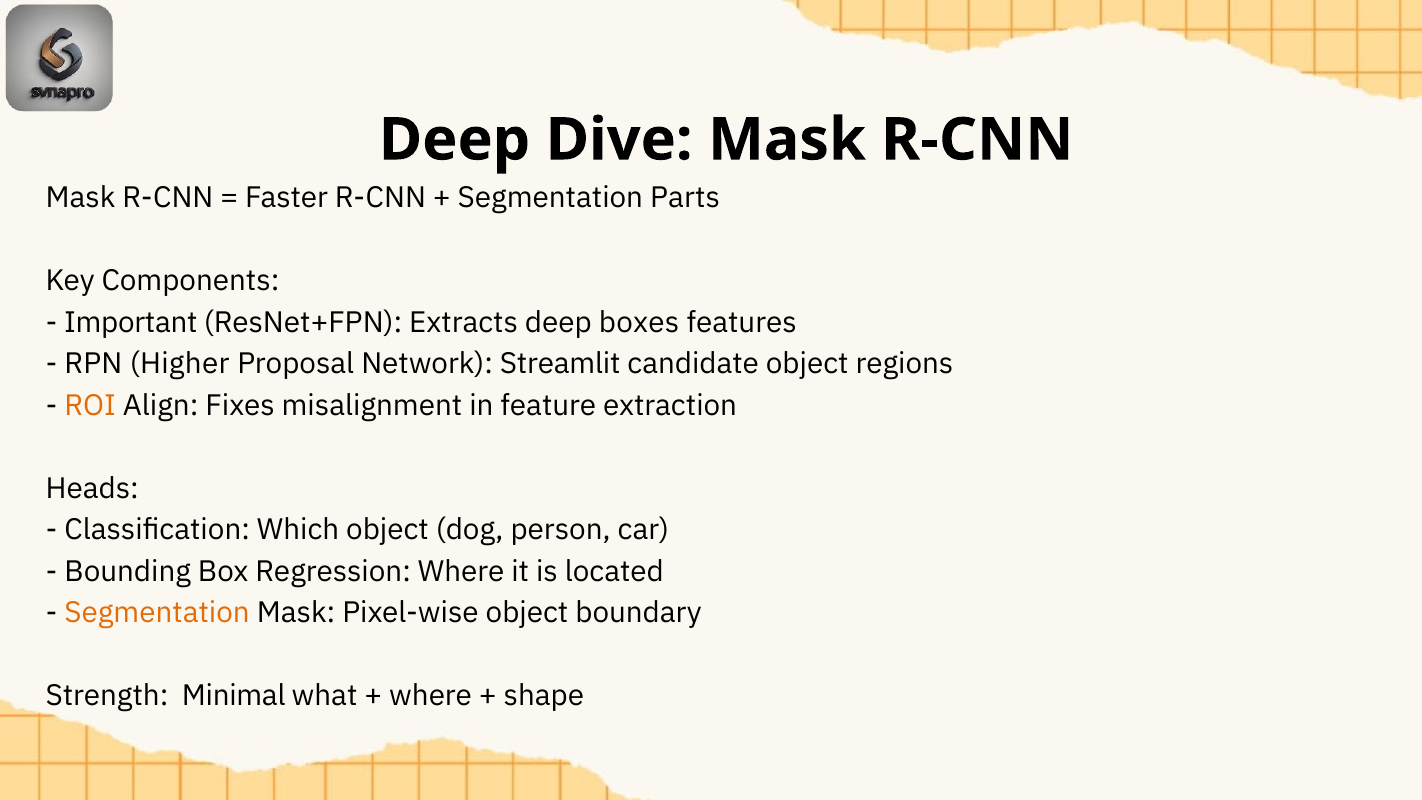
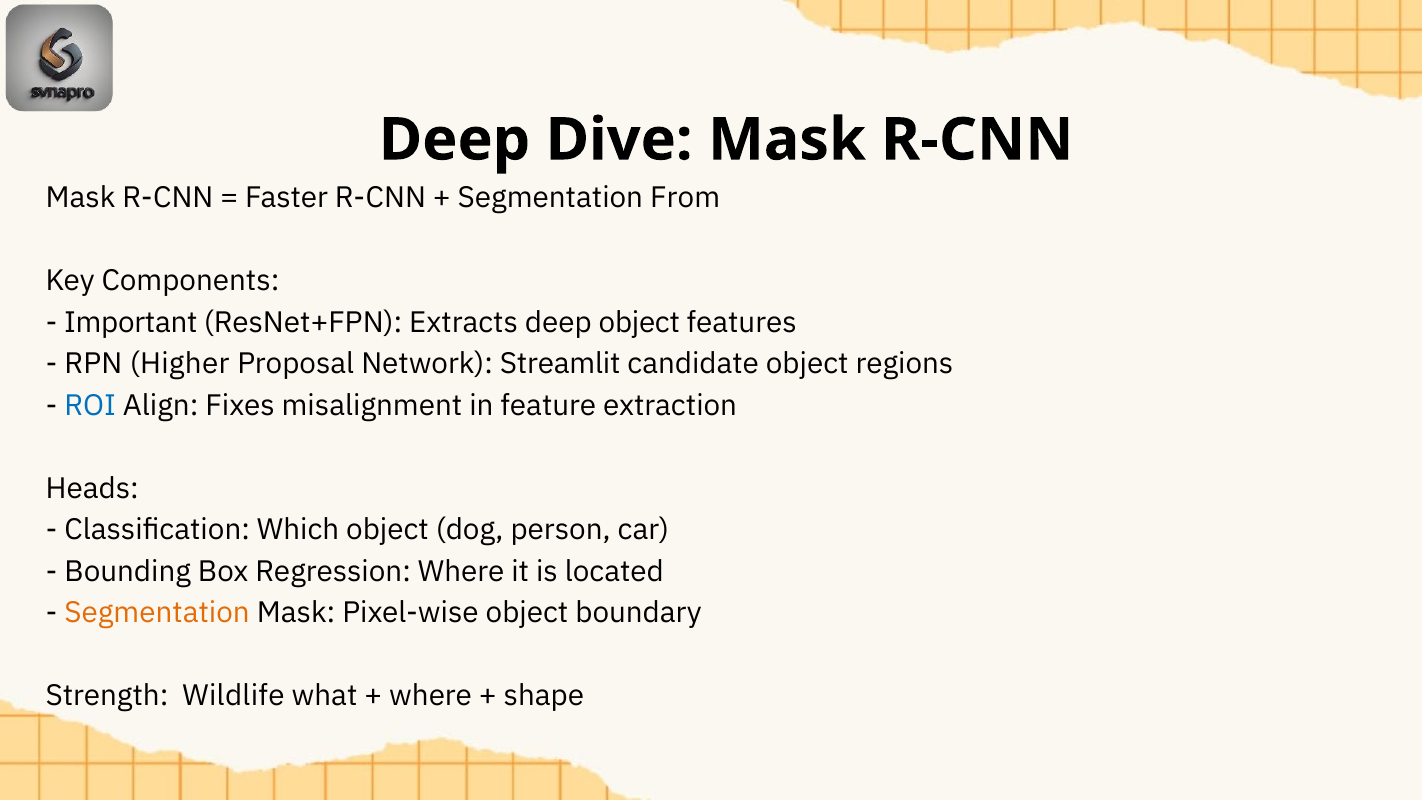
Parts: Parts -> From
deep boxes: boxes -> object
ROI colour: orange -> blue
Minimal: Minimal -> Wildlife
